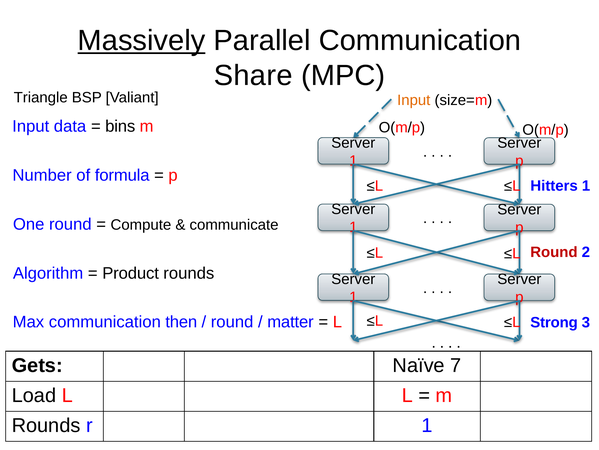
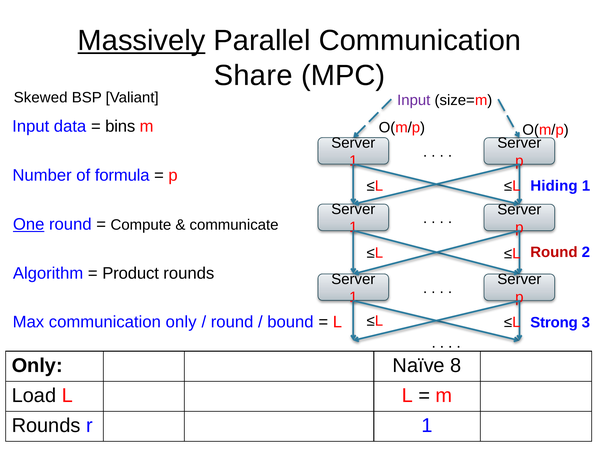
Triangle: Triangle -> Skewed
Input at (414, 100) colour: orange -> purple
Hitters: Hitters -> Hiding
One underline: none -> present
communication then: then -> only
matter: matter -> bound
Gets at (37, 365): Gets -> Only
7: 7 -> 8
